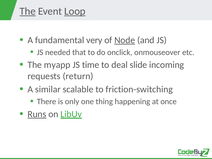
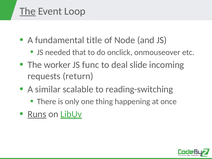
Loop underline: present -> none
very: very -> title
Node underline: present -> none
myapp: myapp -> worker
time: time -> func
friction-switching: friction-switching -> reading-switching
